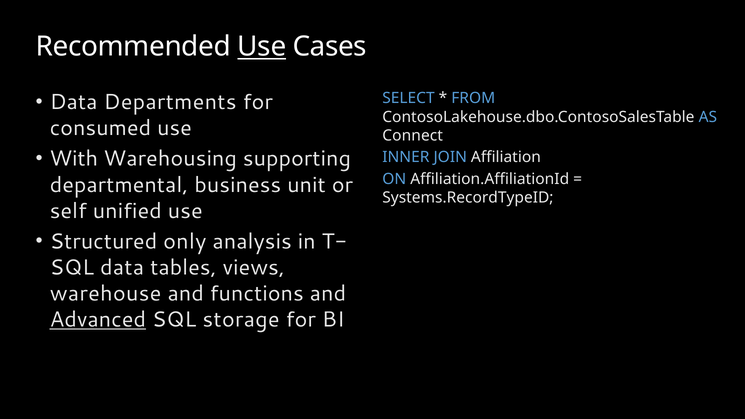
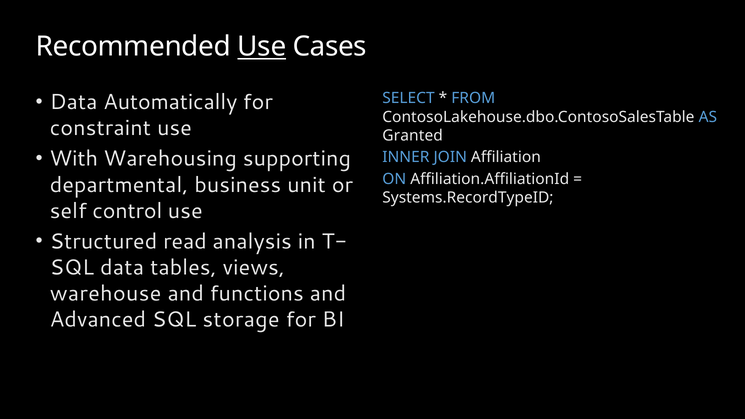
Departments: Departments -> Automatically
consumed: consumed -> constraint
Connect: Connect -> Granted
unified: unified -> control
only: only -> read
Advanced underline: present -> none
